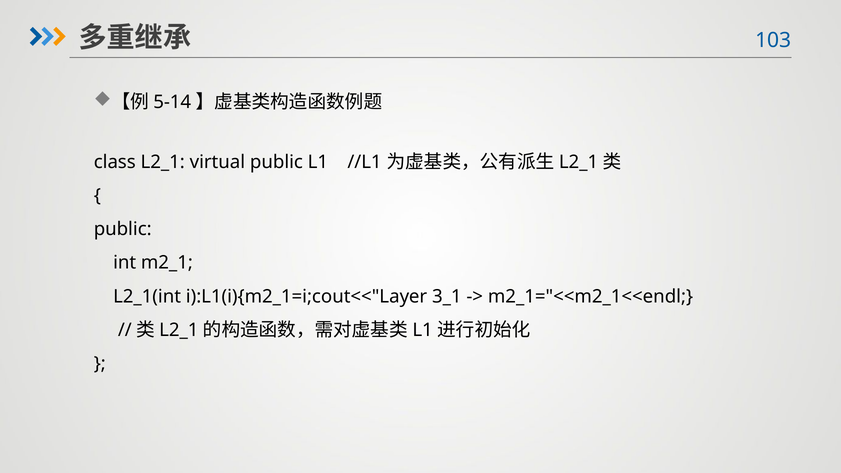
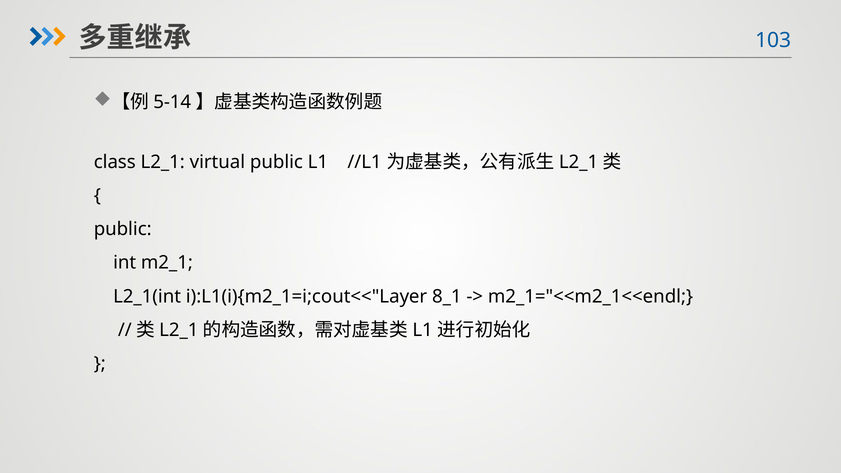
3_1: 3_1 -> 8_1
